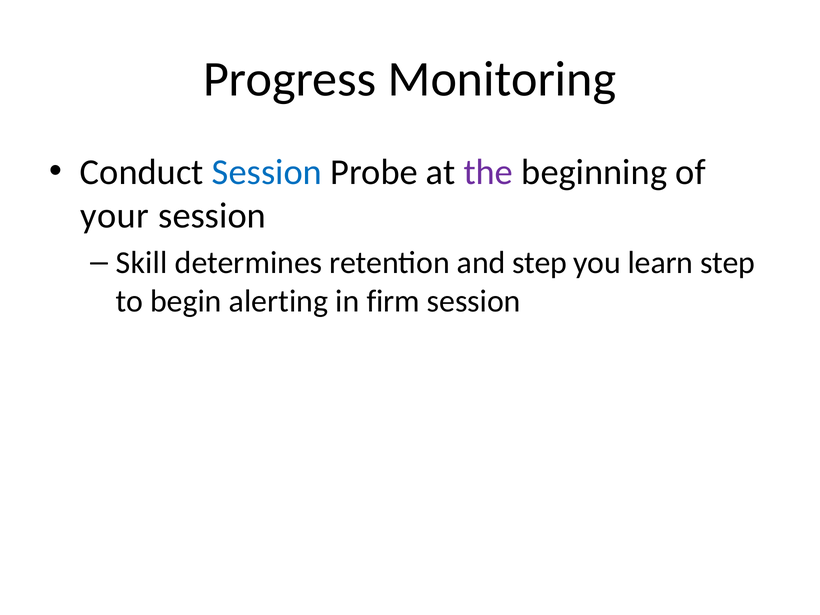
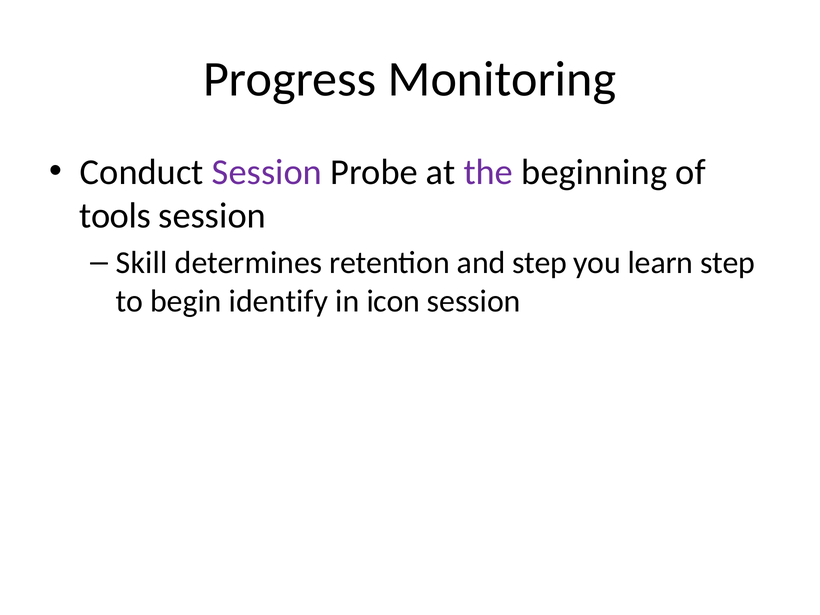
Session at (267, 172) colour: blue -> purple
your: your -> tools
alerting: alerting -> identify
firm: firm -> icon
